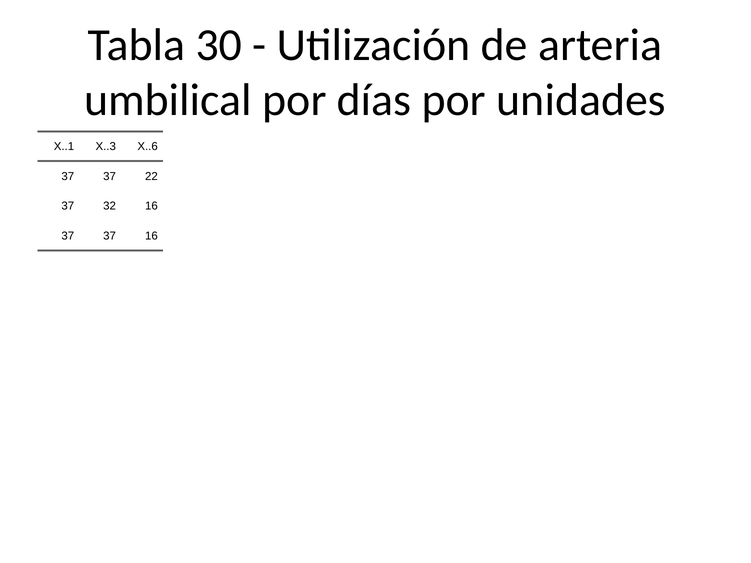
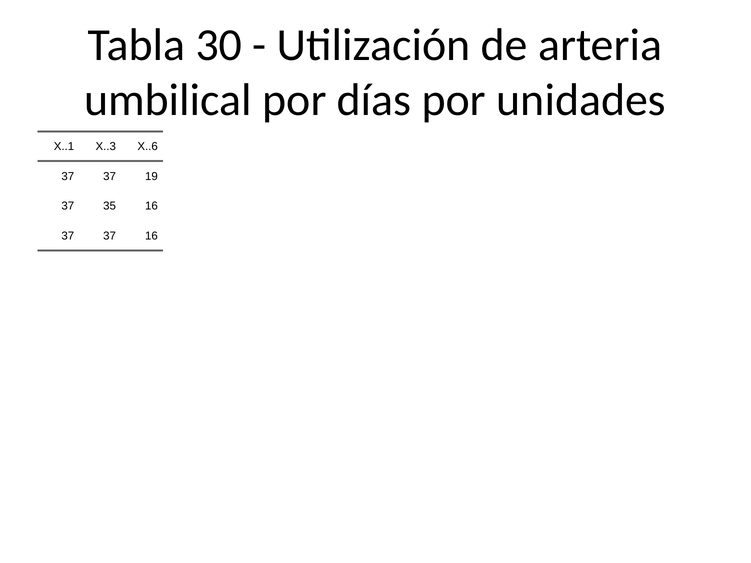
22: 22 -> 19
32: 32 -> 35
